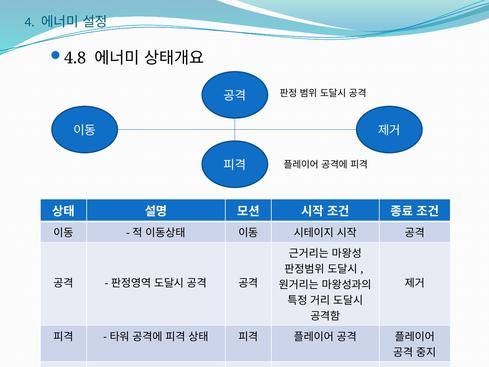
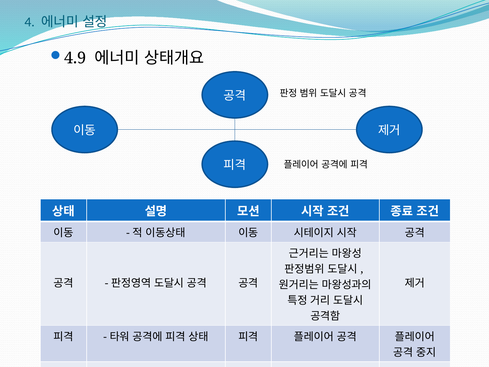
4.8: 4.8 -> 4.9
